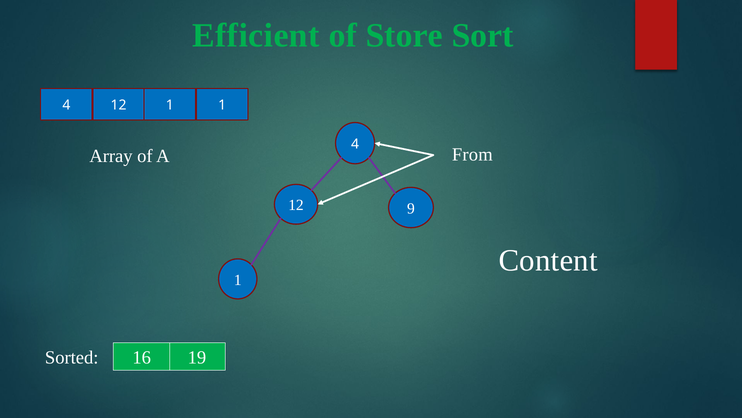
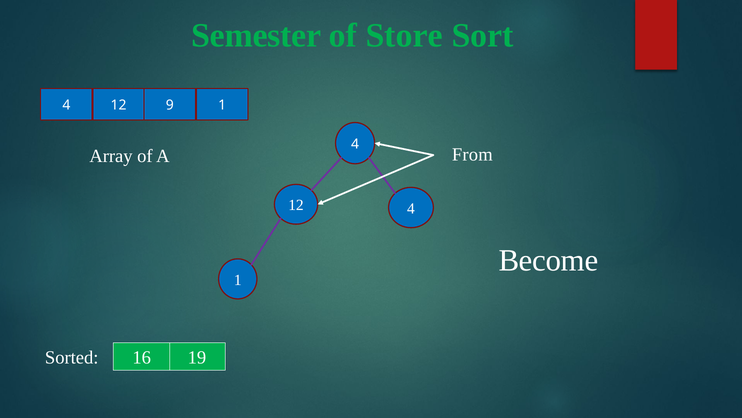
Efficient: Efficient -> Semester
12 1: 1 -> 9
12 9: 9 -> 4
Content: Content -> Become
